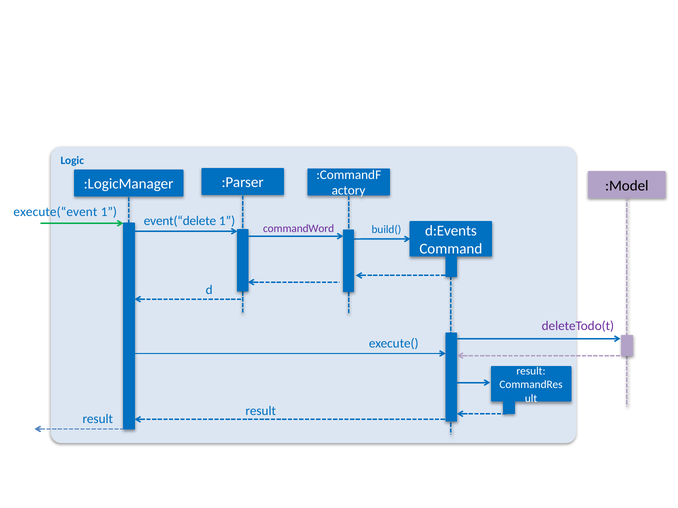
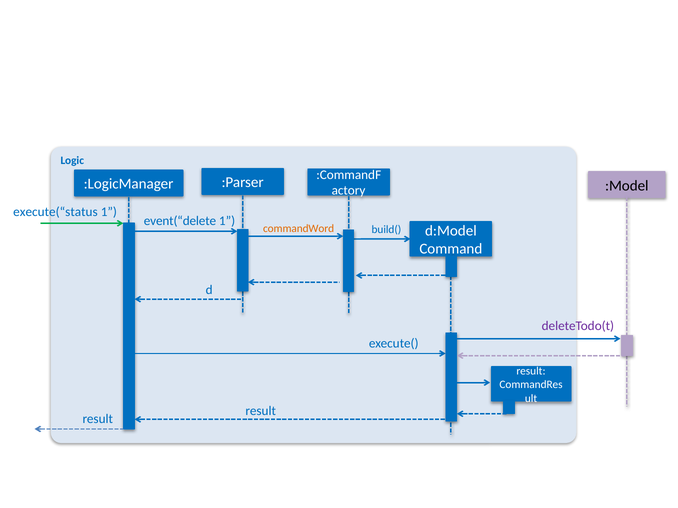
execute(“event: execute(“event -> execute(“status
commandWord colour: purple -> orange
d:Events: d:Events -> d:Model
